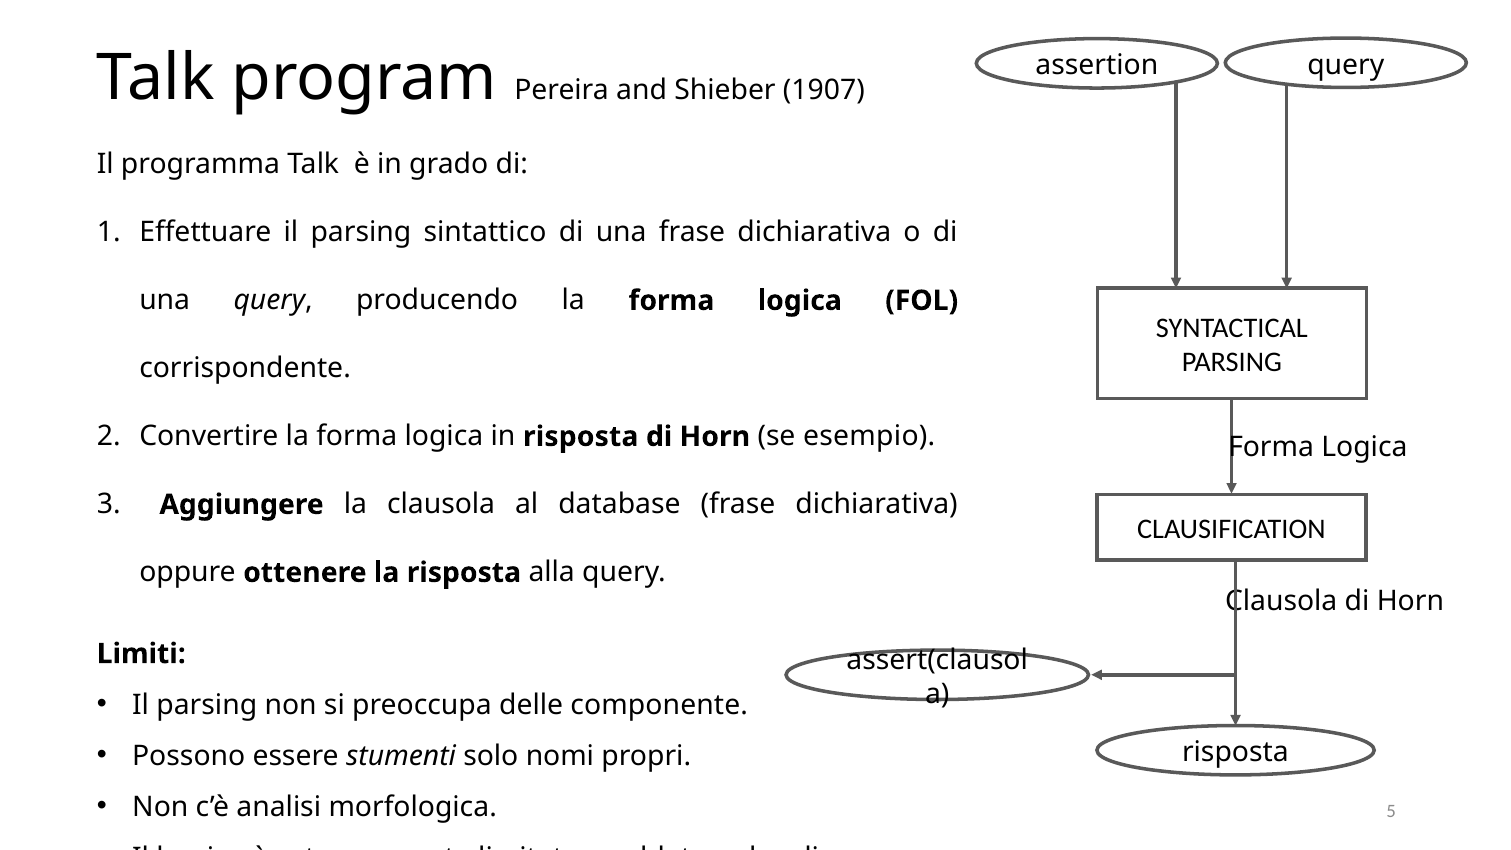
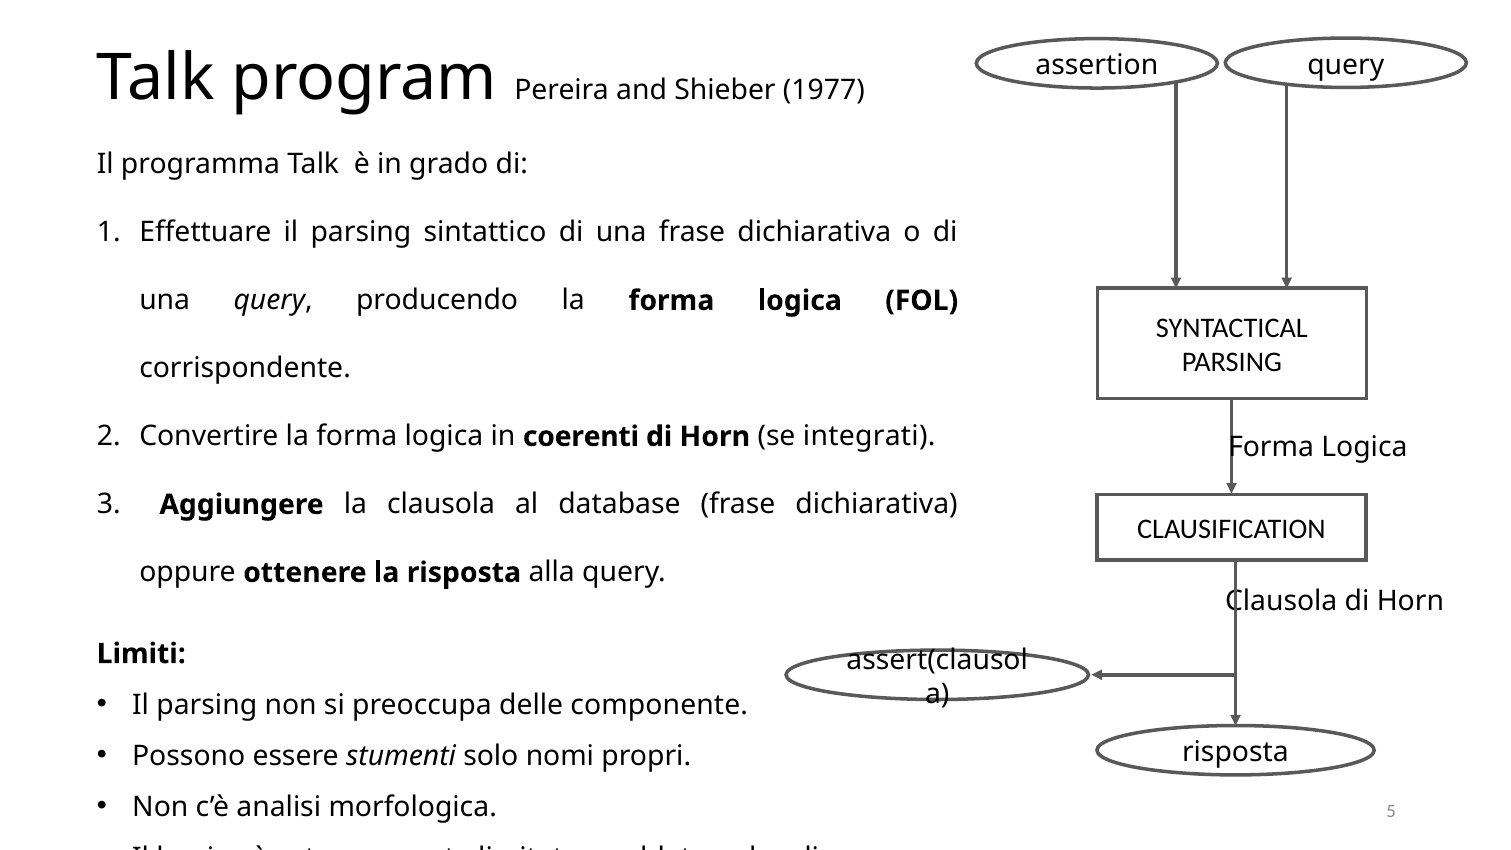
1907: 1907 -> 1977
in risposta: risposta -> coerenti
esempio: esempio -> integrati
